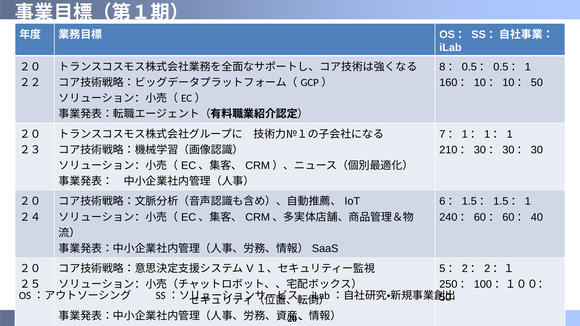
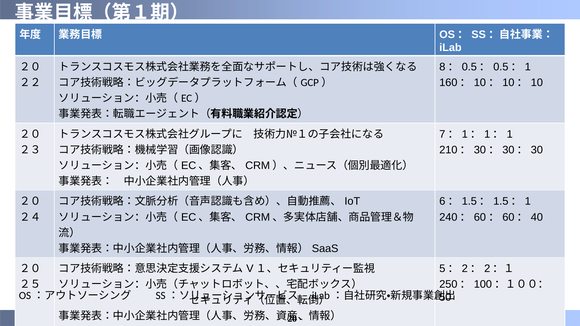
50 at (537, 83): 50 -> 10
